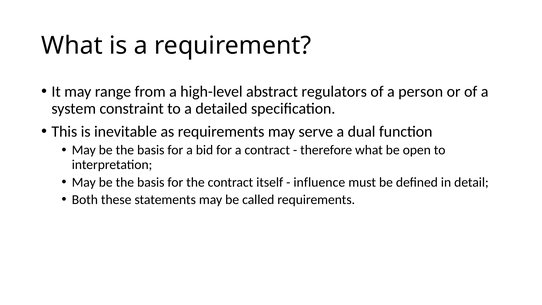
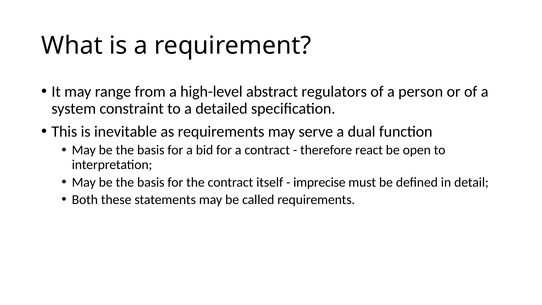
therefore what: what -> react
influence: influence -> imprecise
